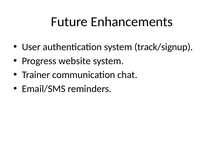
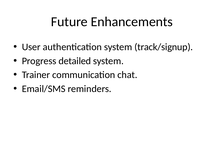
website: website -> detailed
